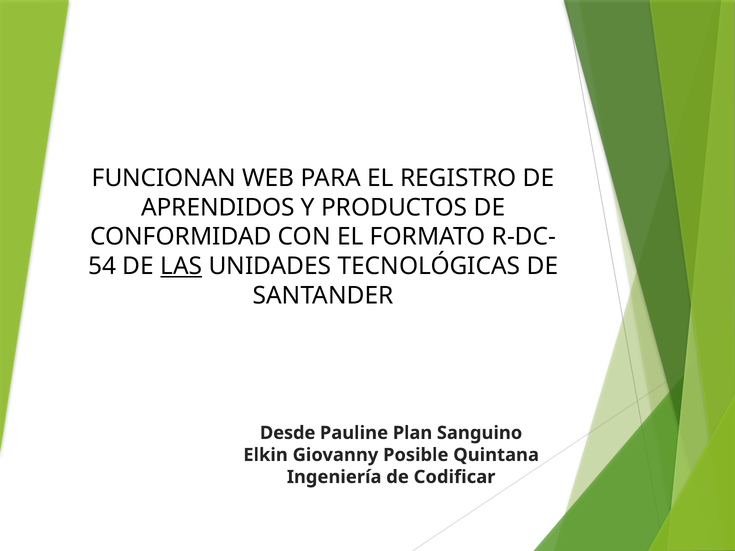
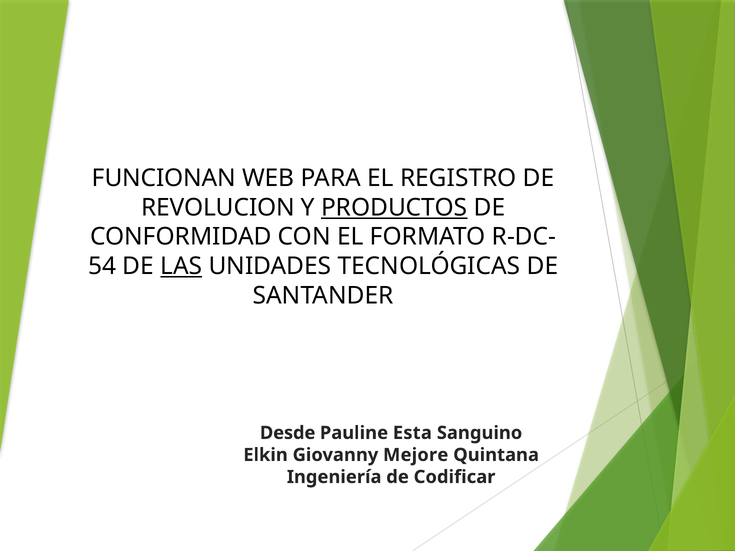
APRENDIDOS: APRENDIDOS -> REVOLUCION
PRODUCTOS underline: none -> present
Plan: Plan -> Esta
Posible: Posible -> Mejore
